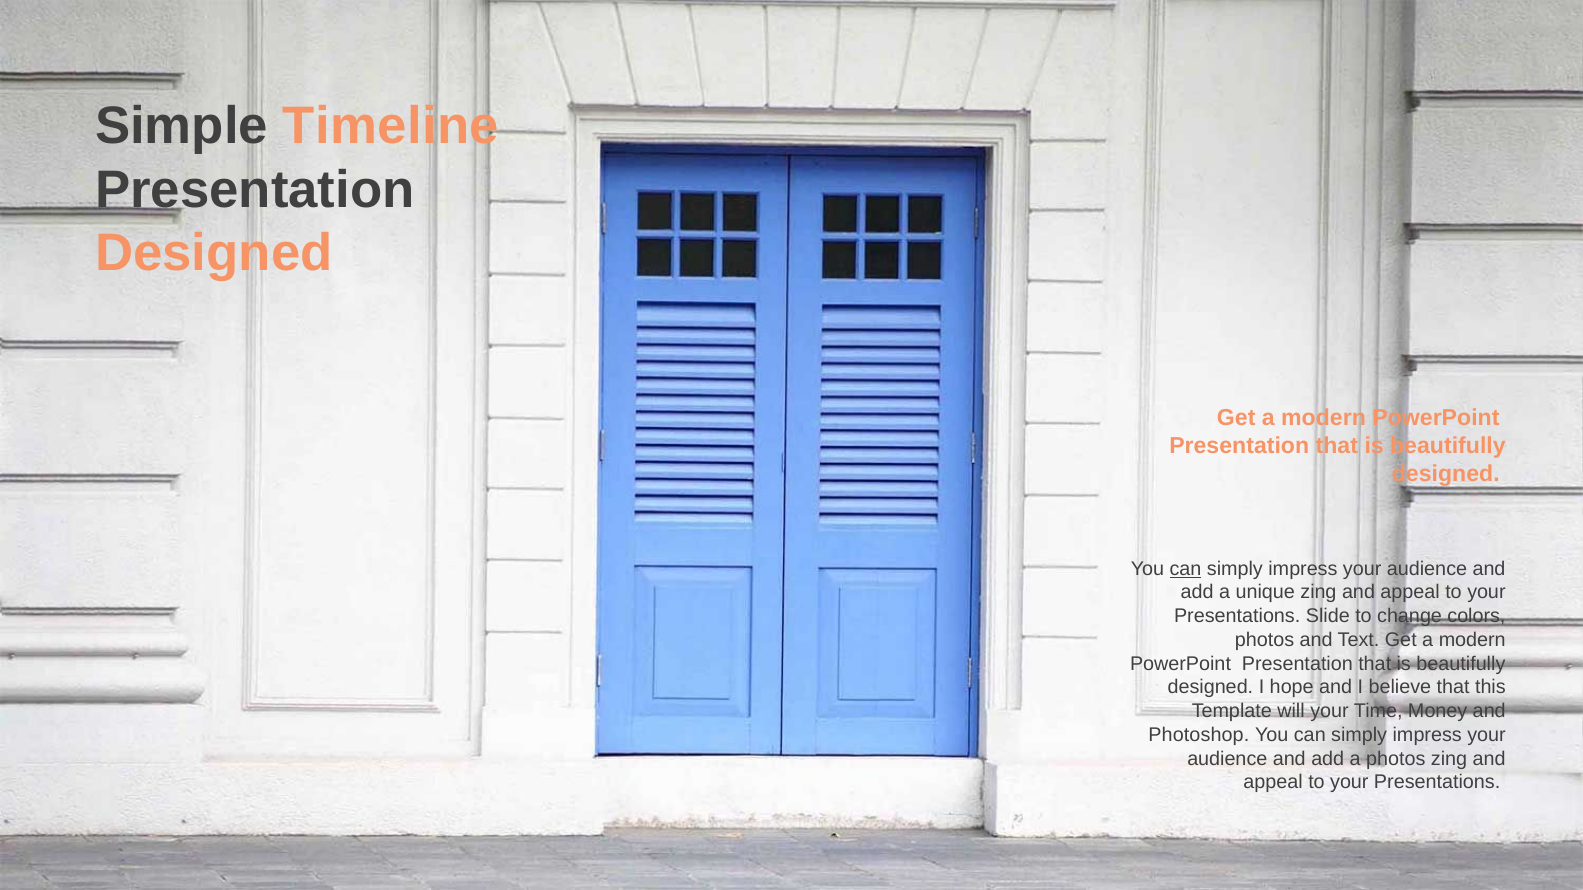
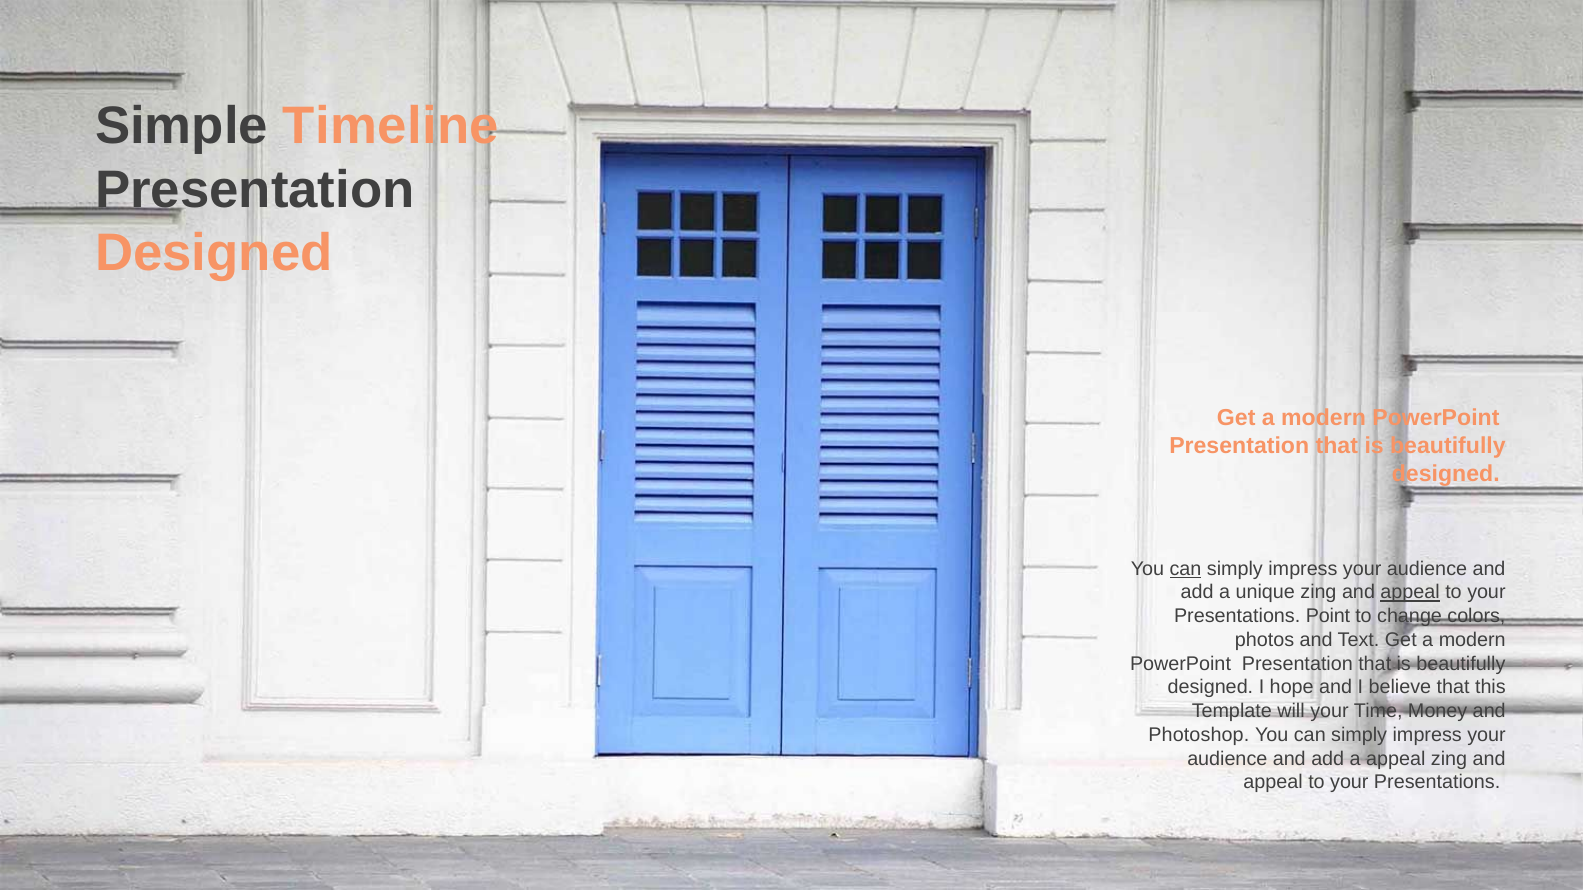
appeal at (1410, 593) underline: none -> present
Slide: Slide -> Point
a photos: photos -> appeal
